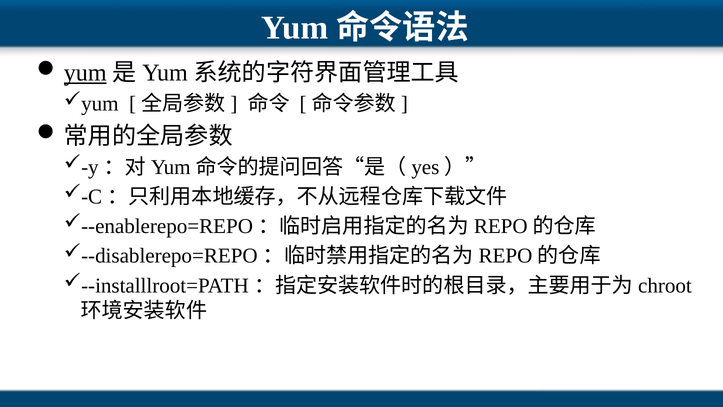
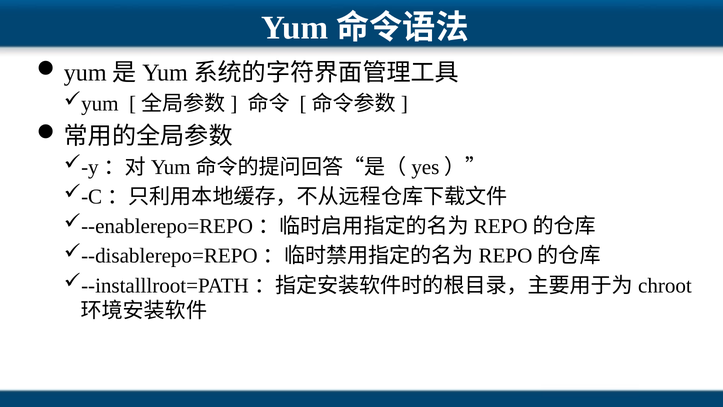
yum at (85, 73) underline: present -> none
